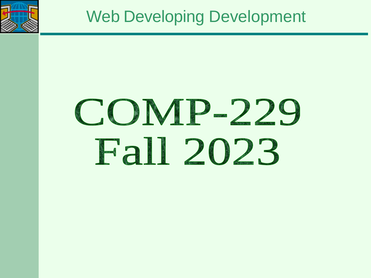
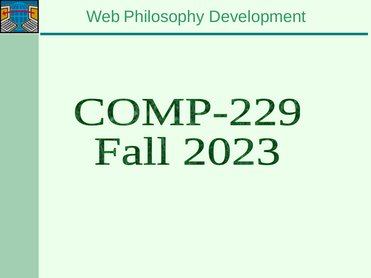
Developing: Developing -> Philosophy
